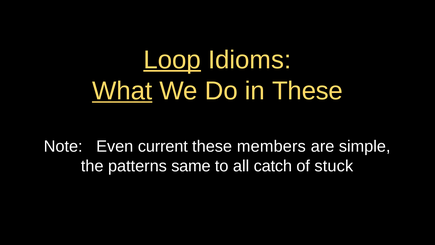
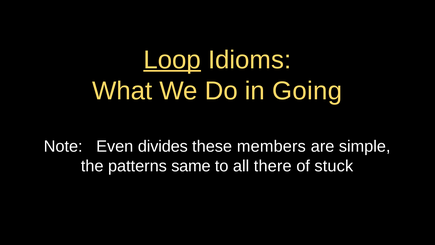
What underline: present -> none
in These: These -> Going
current: current -> divides
catch: catch -> there
